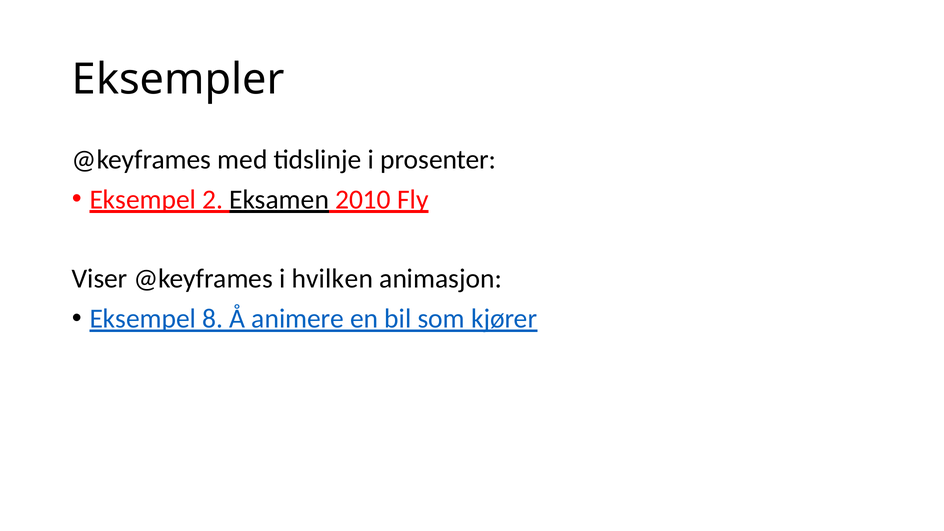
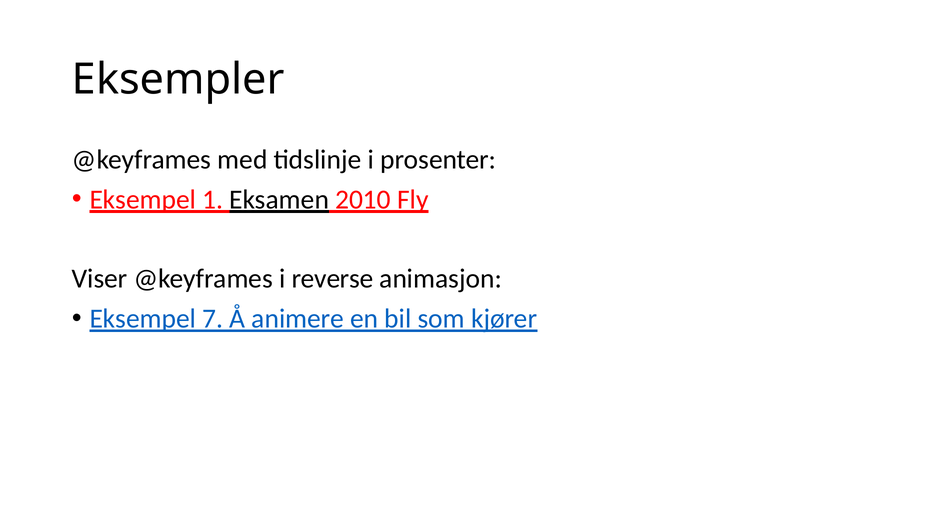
2: 2 -> 1
hvilken: hvilken -> reverse
8: 8 -> 7
